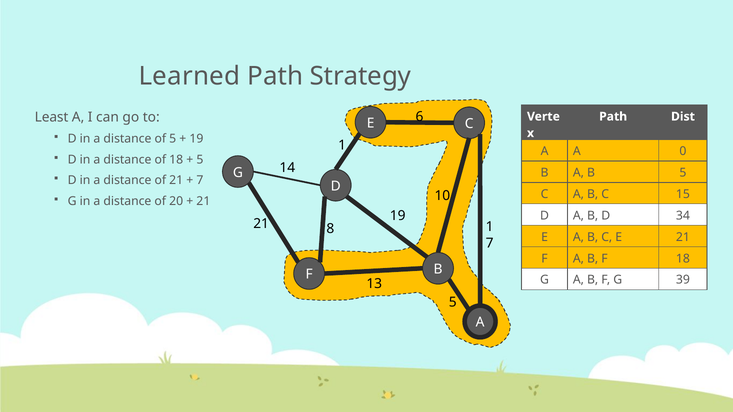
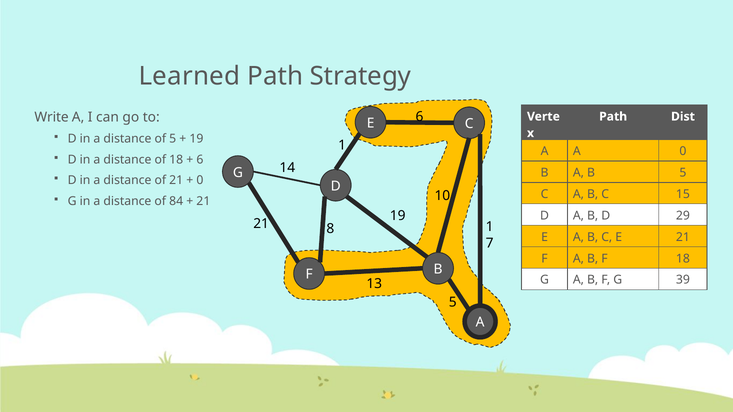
Least: Least -> Write
5 at (200, 160): 5 -> 6
7 at (200, 180): 7 -> 0
20: 20 -> 84
34: 34 -> 29
